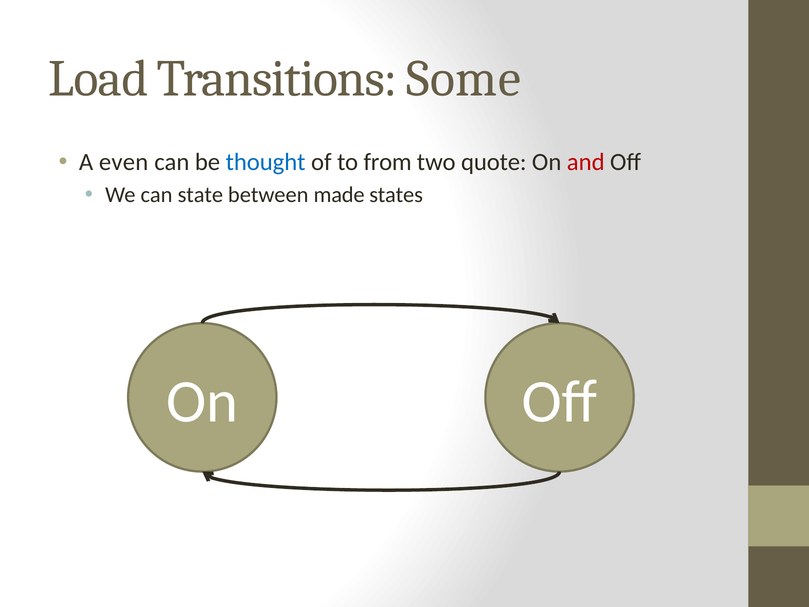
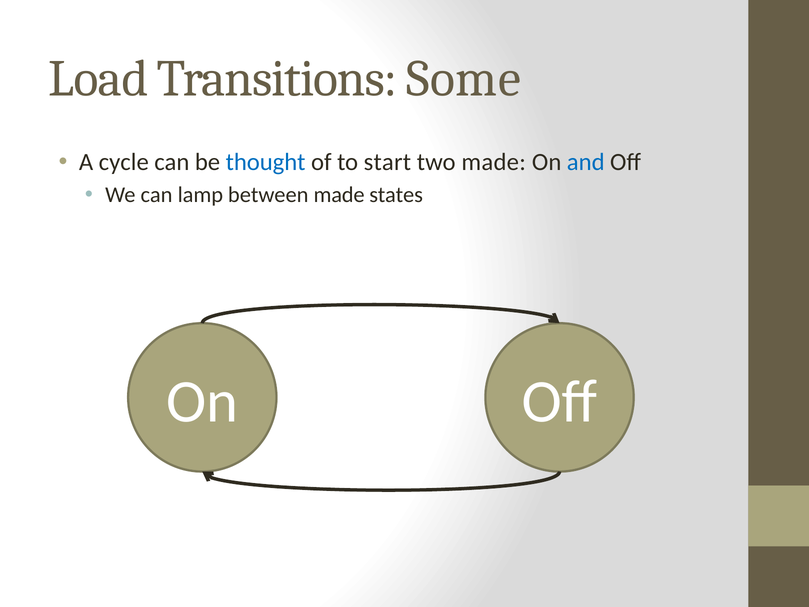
even: even -> cycle
from: from -> start
two quote: quote -> made
and colour: red -> blue
state: state -> lamp
